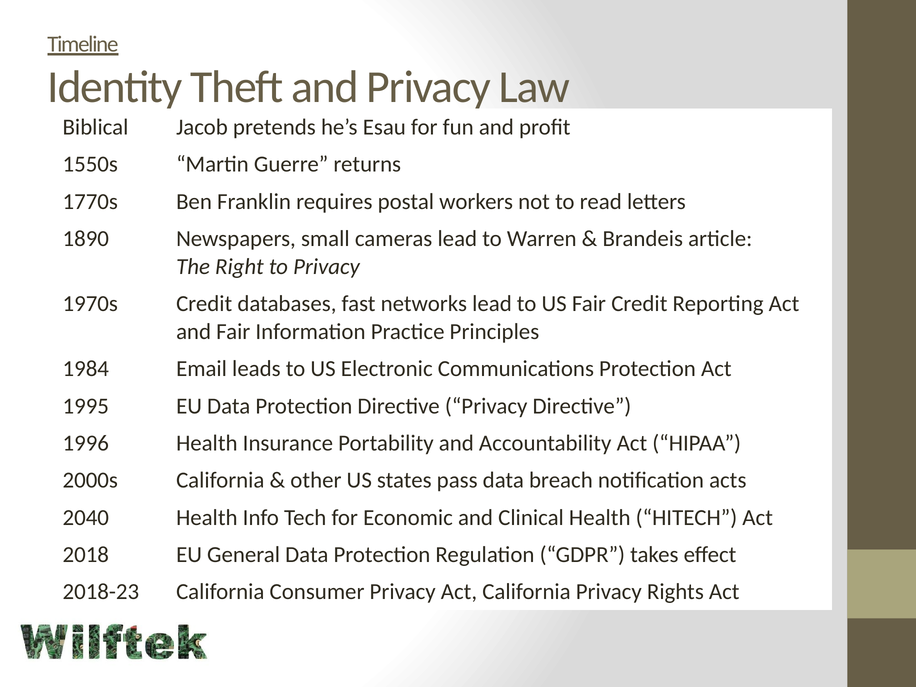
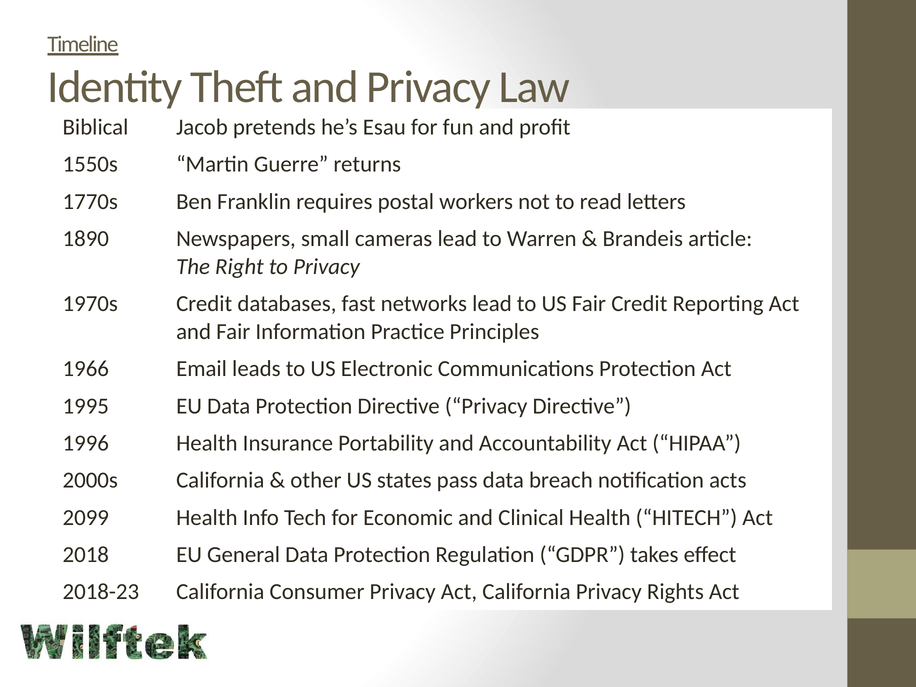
1984: 1984 -> 1966
2040: 2040 -> 2099
